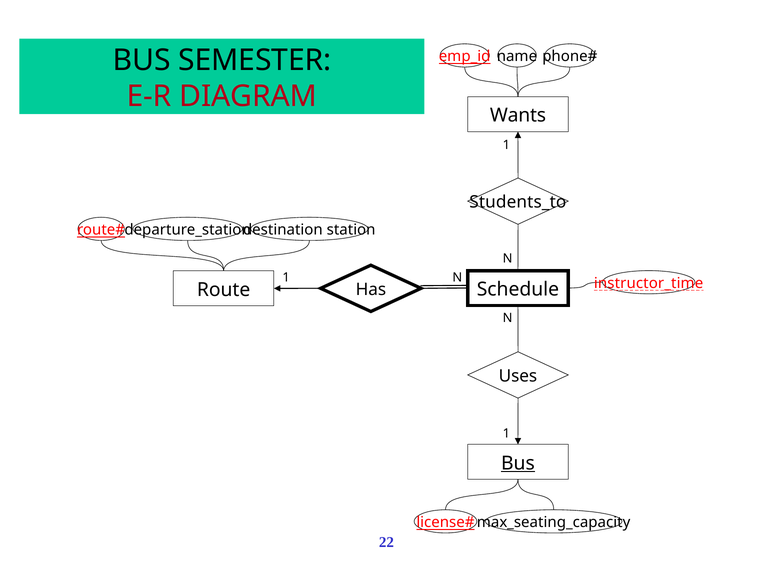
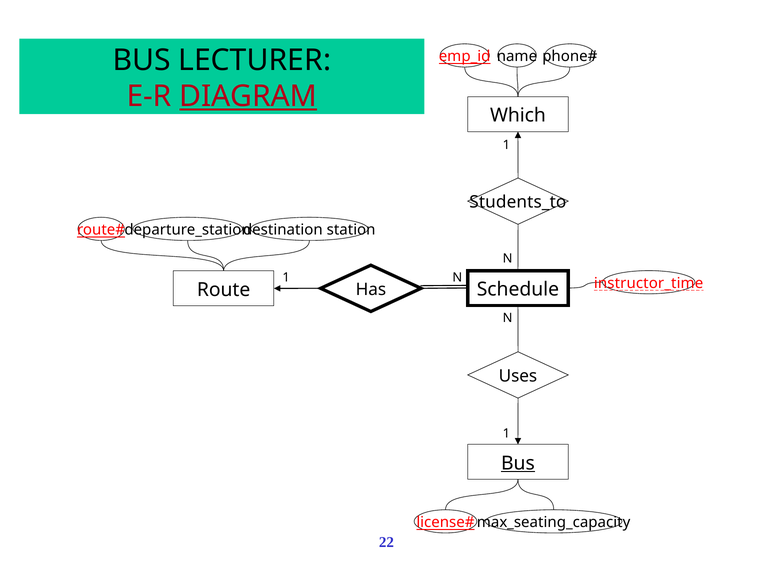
SEMESTER: SEMESTER -> LECTURER
DIAGRAM underline: none -> present
Wants: Wants -> Which
